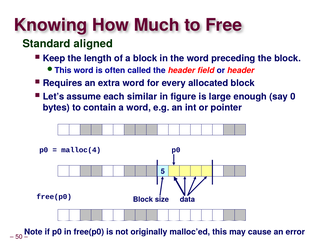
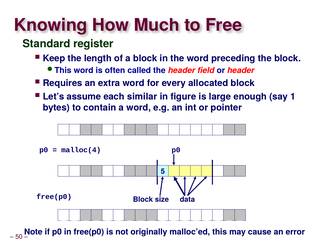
aligned: aligned -> register
0: 0 -> 1
